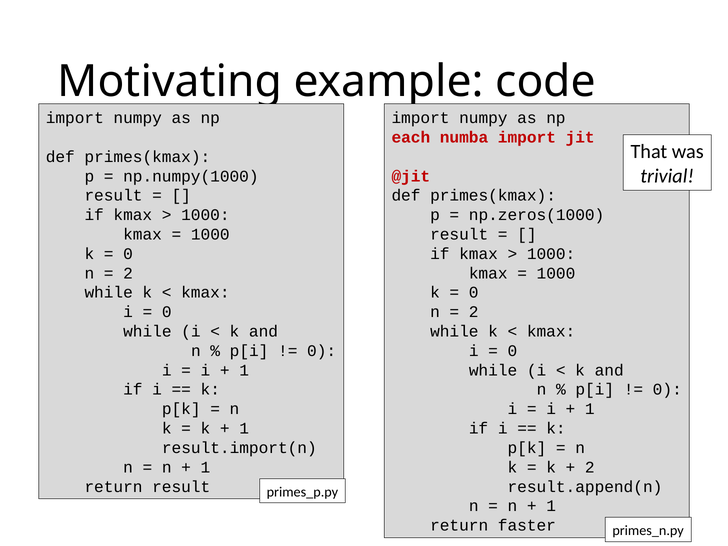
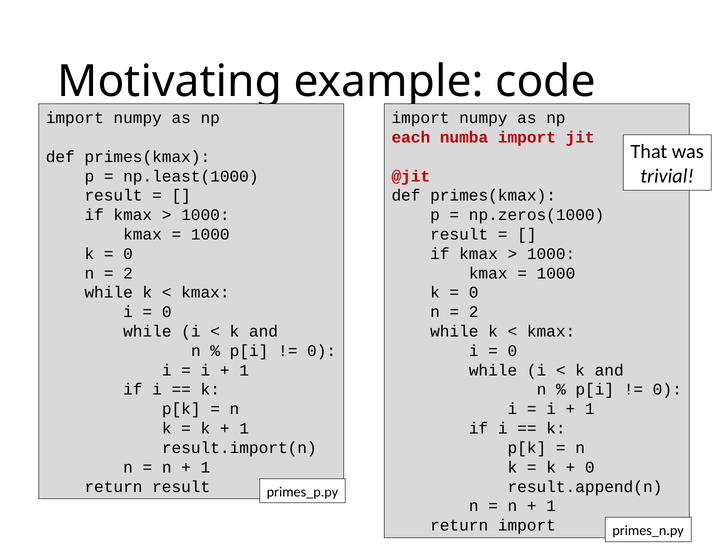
np.numpy(1000: np.numpy(1000 -> np.least(1000
2 at (590, 467): 2 -> 0
return faster: faster -> import
